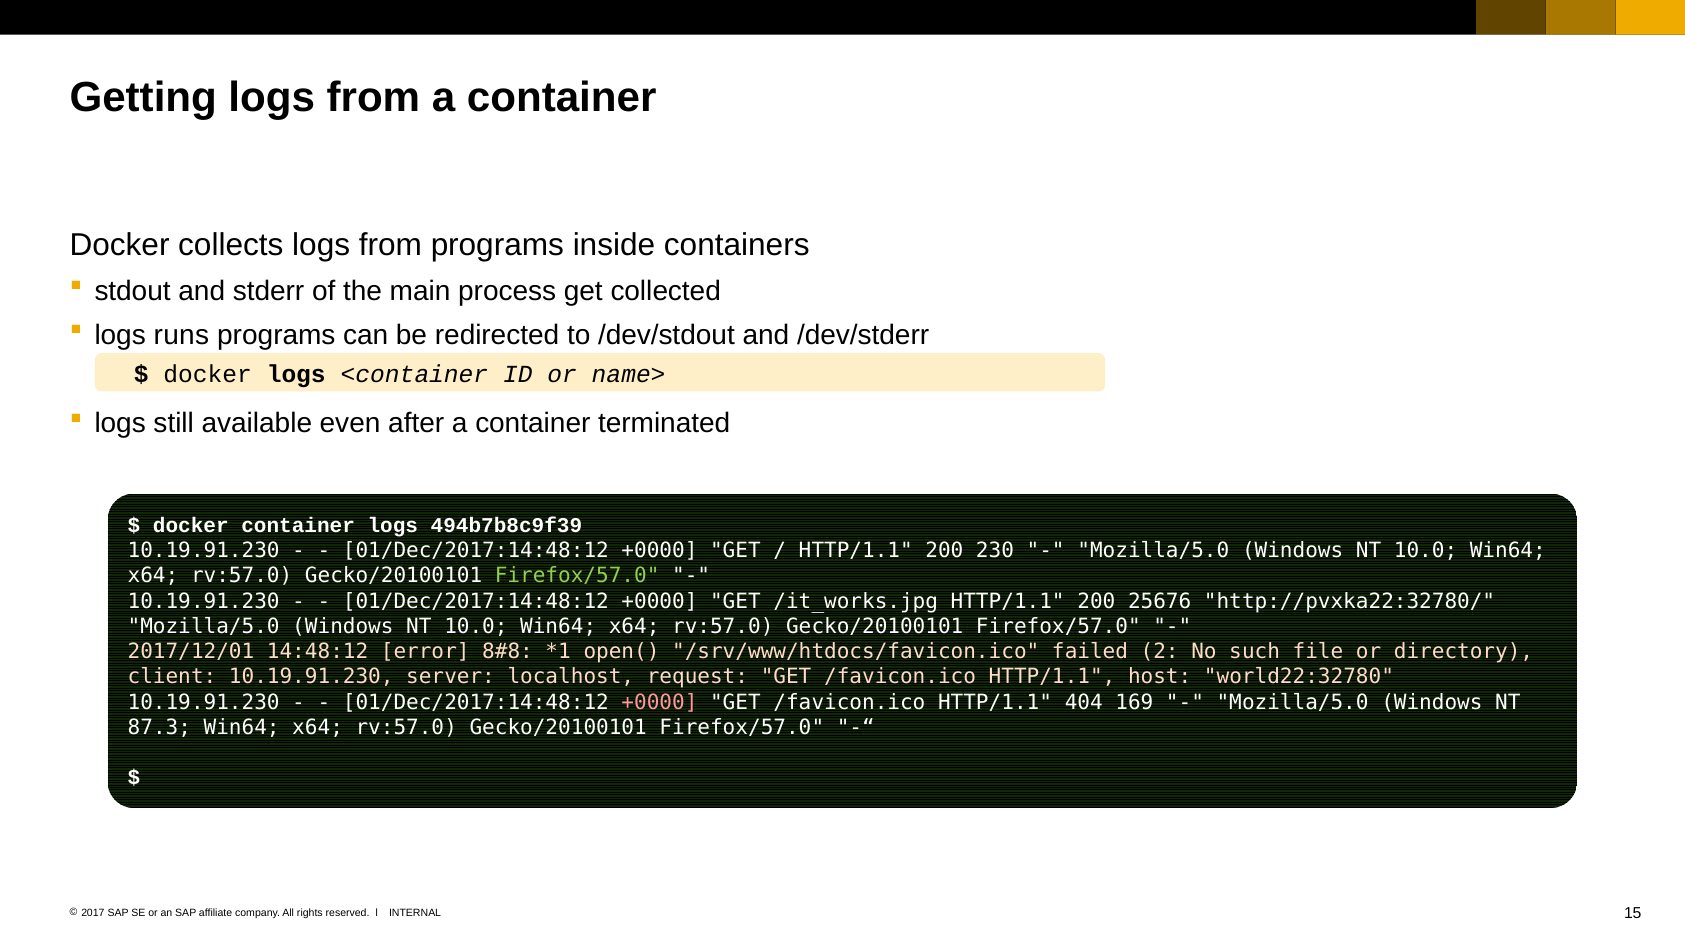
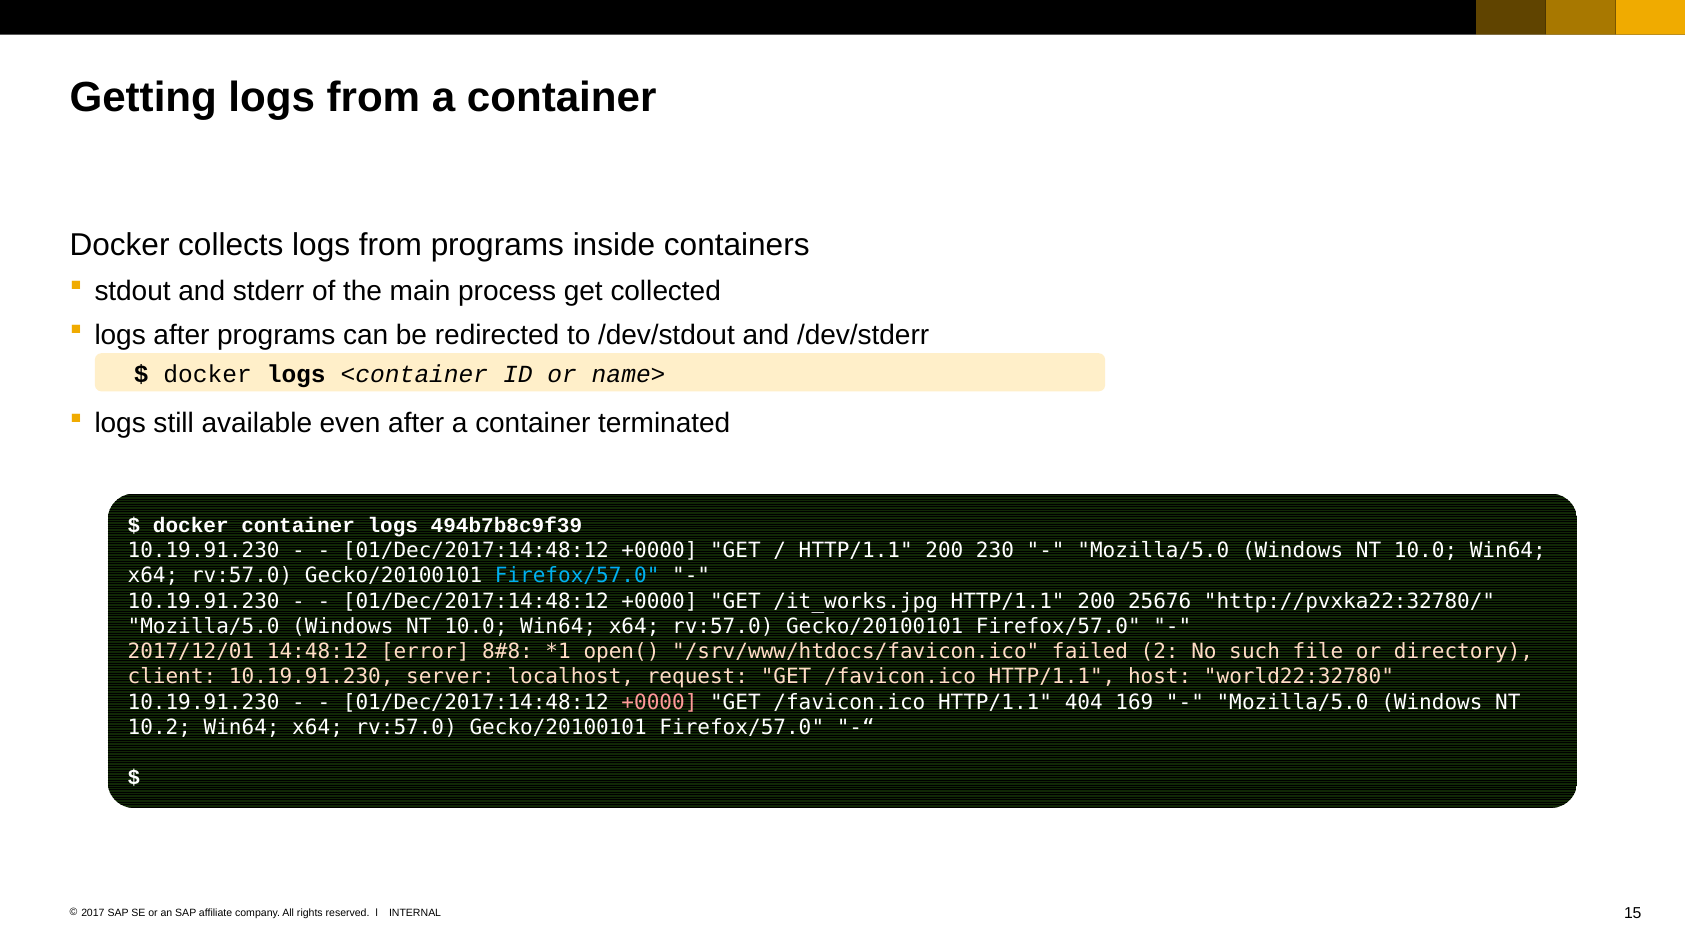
logs runs: runs -> after
Firefox/57.0 at (577, 576) colour: light green -> light blue
87.3: 87.3 -> 10.2
